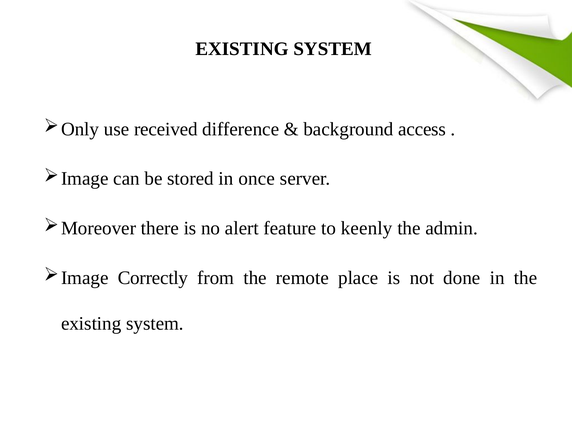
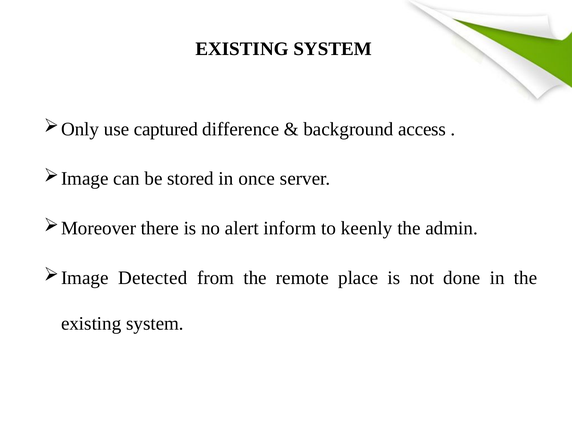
received: received -> captured
feature: feature -> inform
Correctly: Correctly -> Detected
